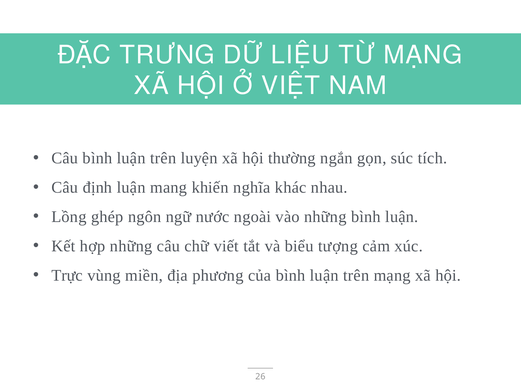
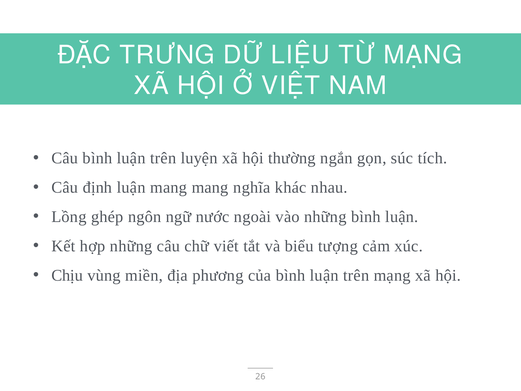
mang khiến: khiến -> mang
Trực: Trực -> Chịu
